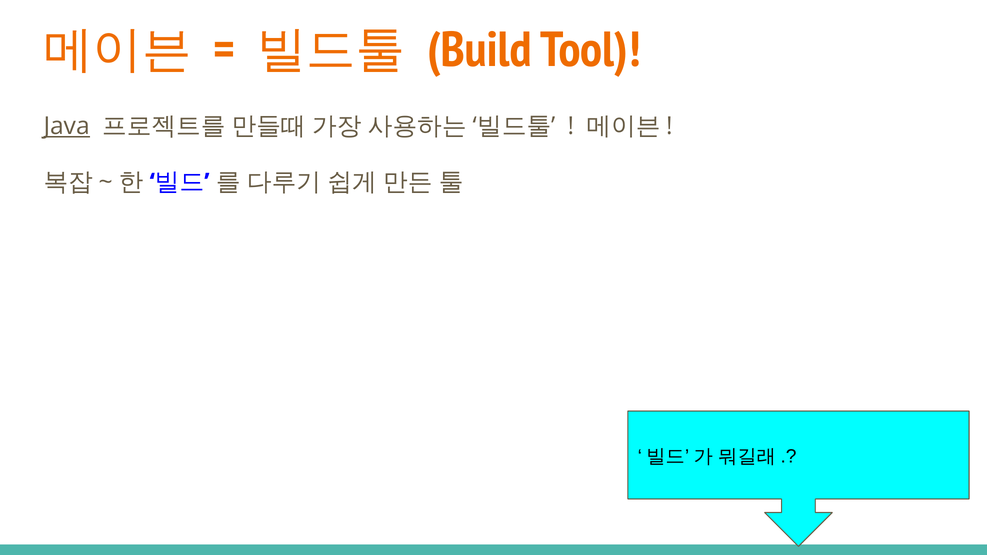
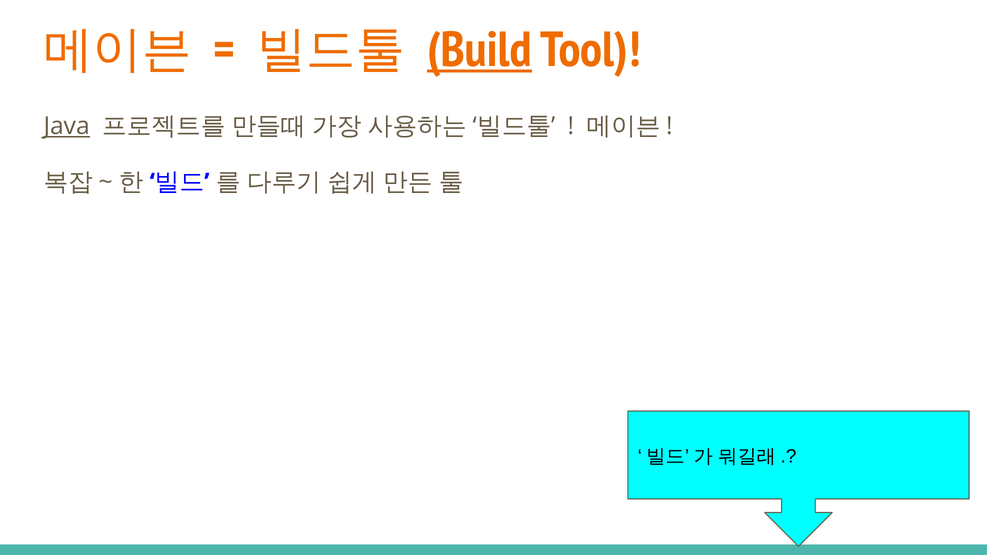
Build underline: none -> present
